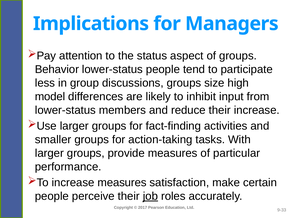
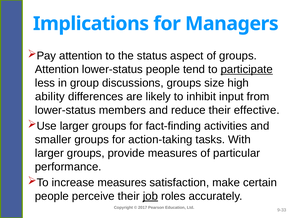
Behavior at (57, 70): Behavior -> Attention
participate underline: none -> present
model: model -> ability
their increase: increase -> effective
